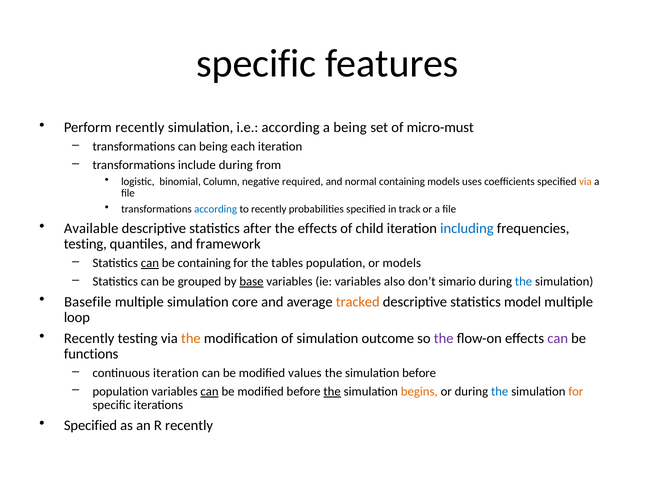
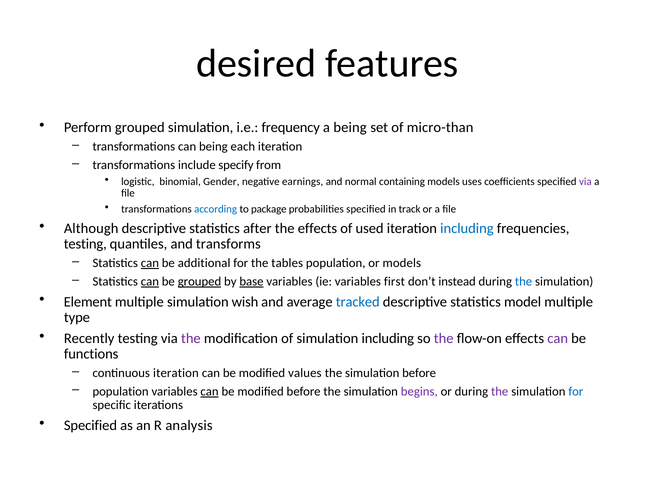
specific at (256, 63): specific -> desired
Perform recently: recently -> grouped
i.e according: according -> frequency
micro-must: micro-must -> micro-than
include during: during -> specify
Column: Column -> Gender
required: required -> earnings
via at (585, 182) colour: orange -> purple
to recently: recently -> package
Available: Available -> Although
child: child -> used
framework: framework -> transforms
be containing: containing -> additional
can at (150, 282) underline: none -> present
grouped at (199, 282) underline: none -> present
also: also -> first
simario: simario -> instead
Basefile: Basefile -> Element
core: core -> wish
tracked colour: orange -> blue
loop: loop -> type
the at (191, 339) colour: orange -> purple
simulation outcome: outcome -> including
the at (332, 392) underline: present -> none
begins colour: orange -> purple
the at (500, 392) colour: blue -> purple
for at (576, 392) colour: orange -> blue
R recently: recently -> analysis
